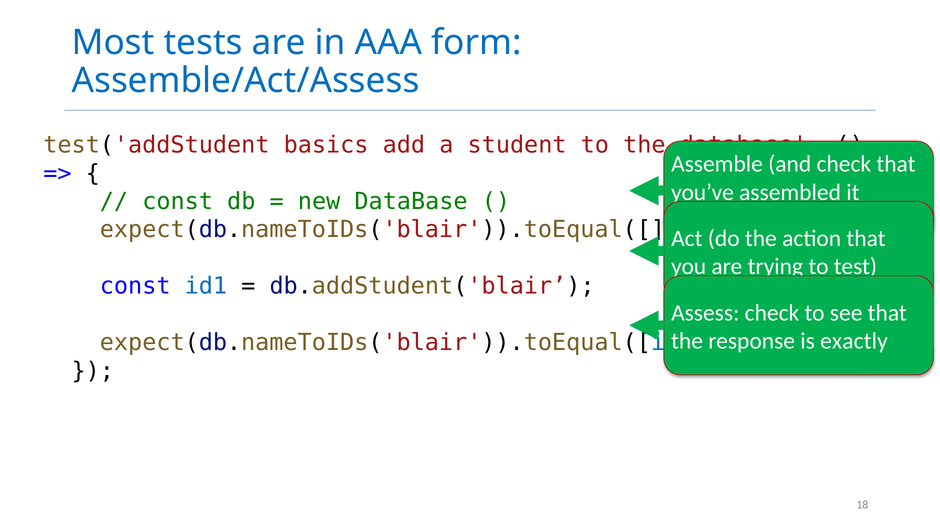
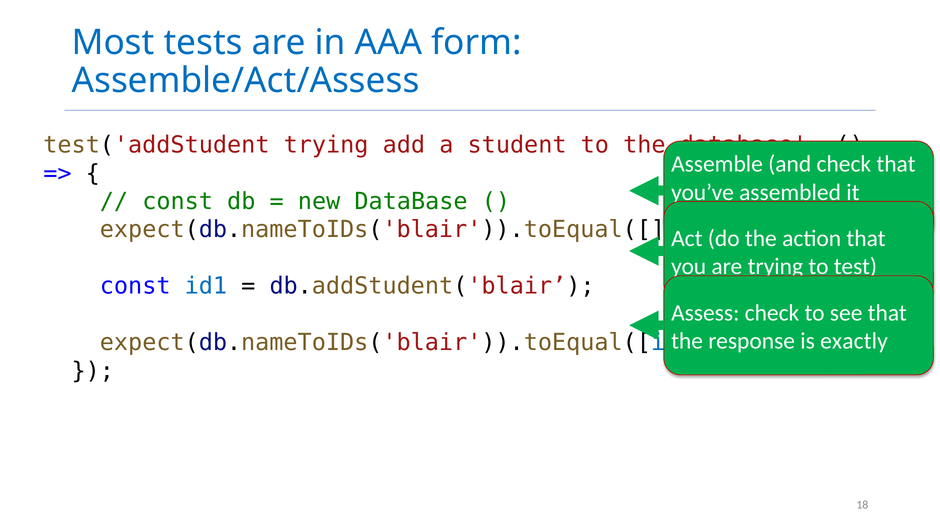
test('addStudent basics: basics -> trying
